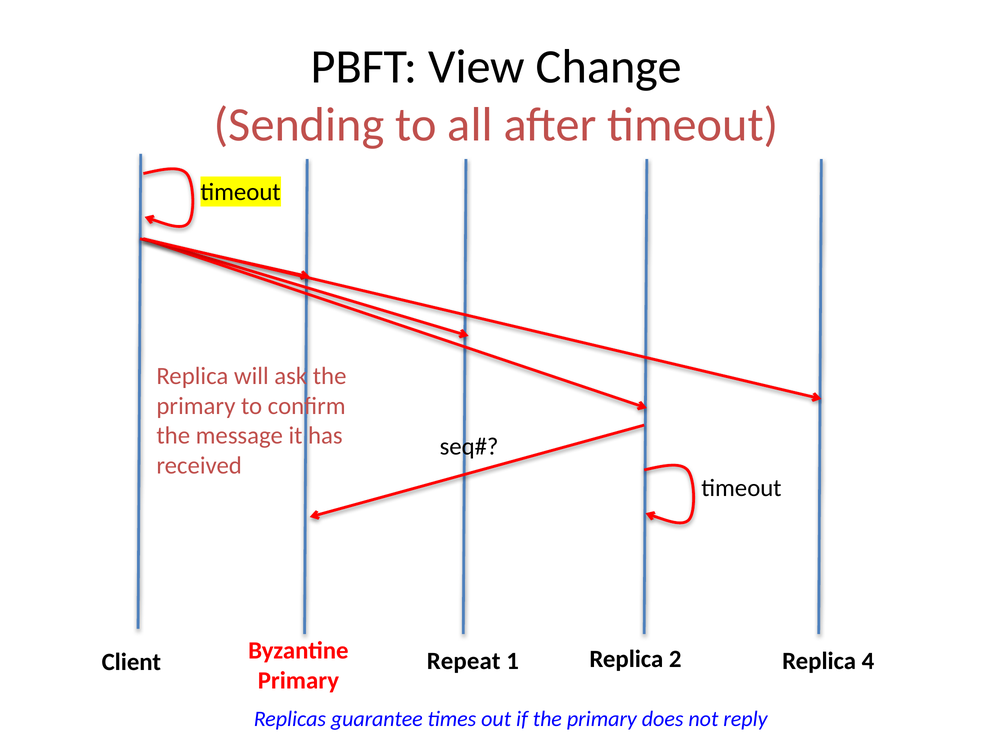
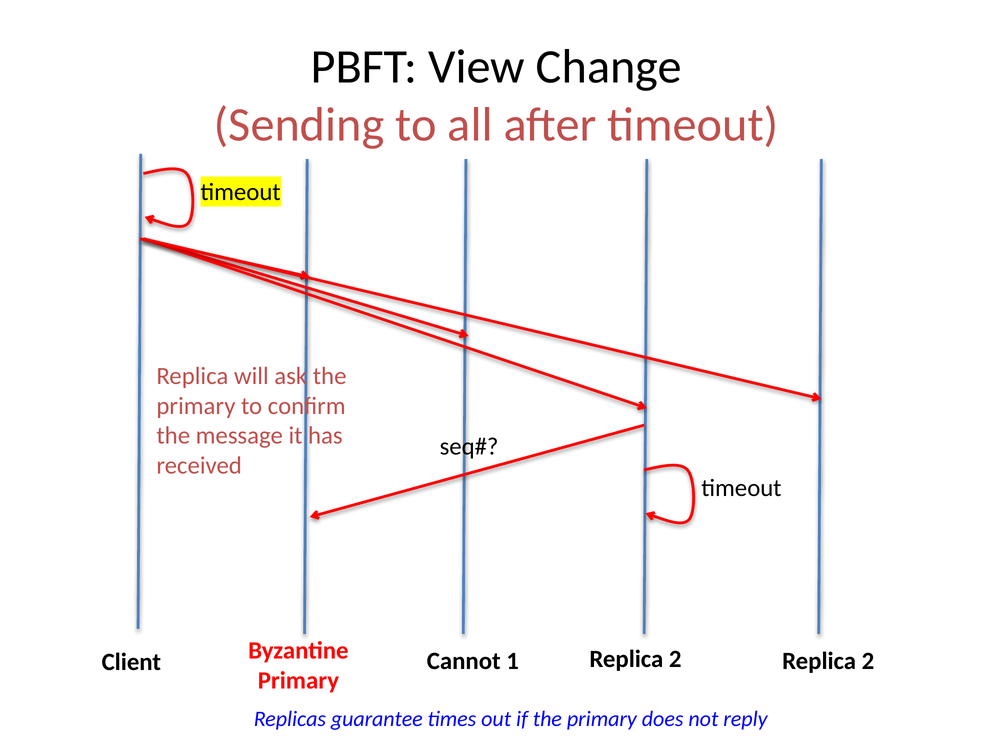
4 at (868, 662): 4 -> 2
Repeat: Repeat -> Cannot
